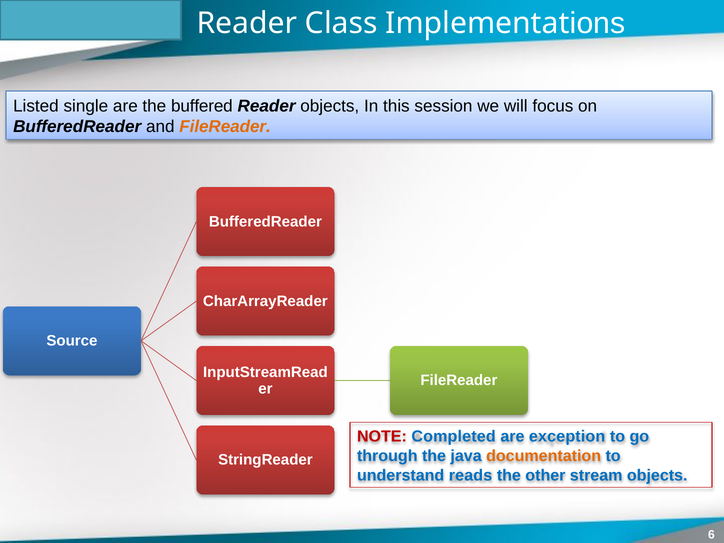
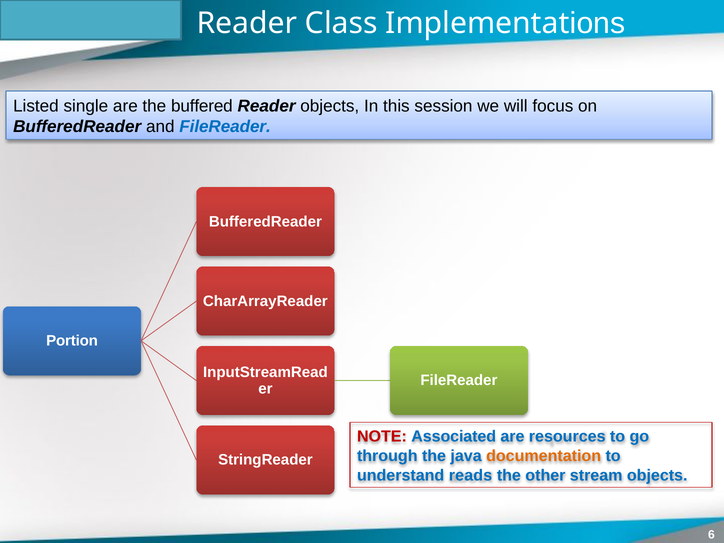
FileReader at (225, 127) colour: orange -> blue
Source: Source -> Portion
Completed: Completed -> Associated
exception: exception -> resources
